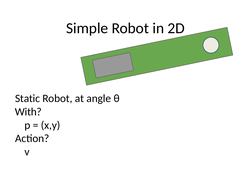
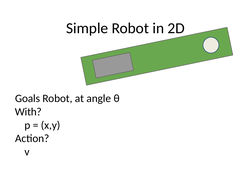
Static: Static -> Goals
